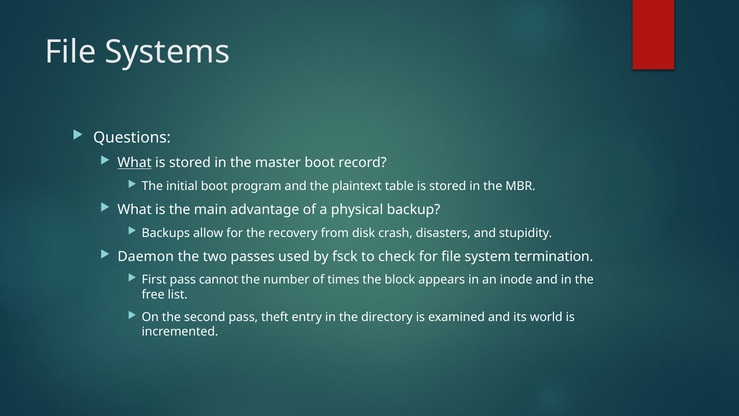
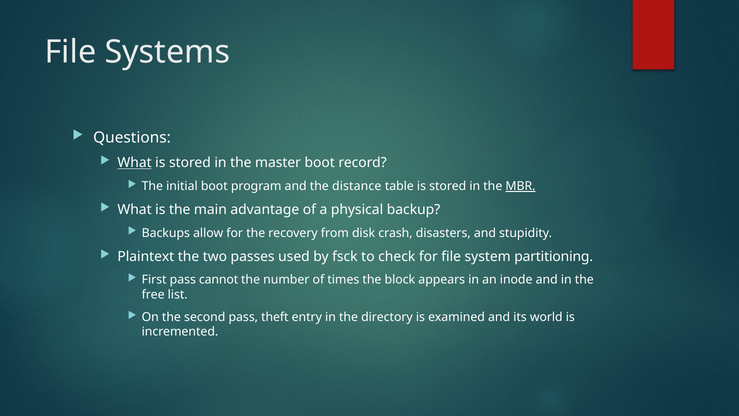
plaintext: plaintext -> distance
MBR underline: none -> present
Daemon: Daemon -> Plaintext
termination: termination -> partitioning
